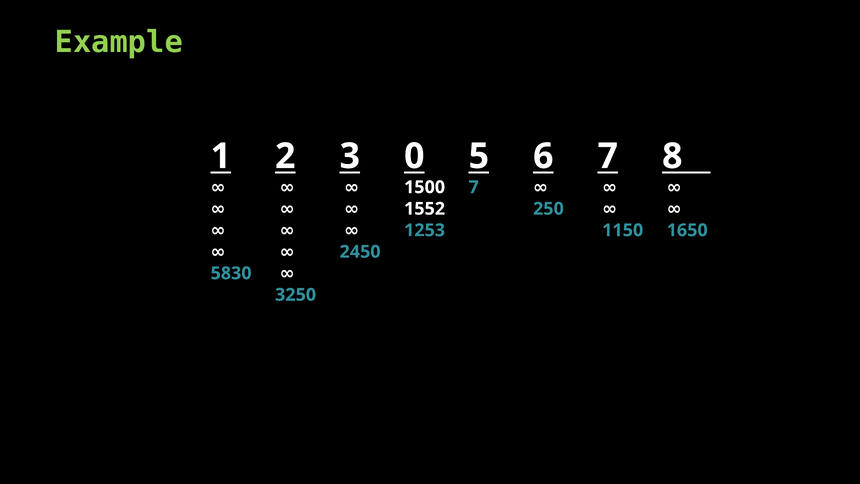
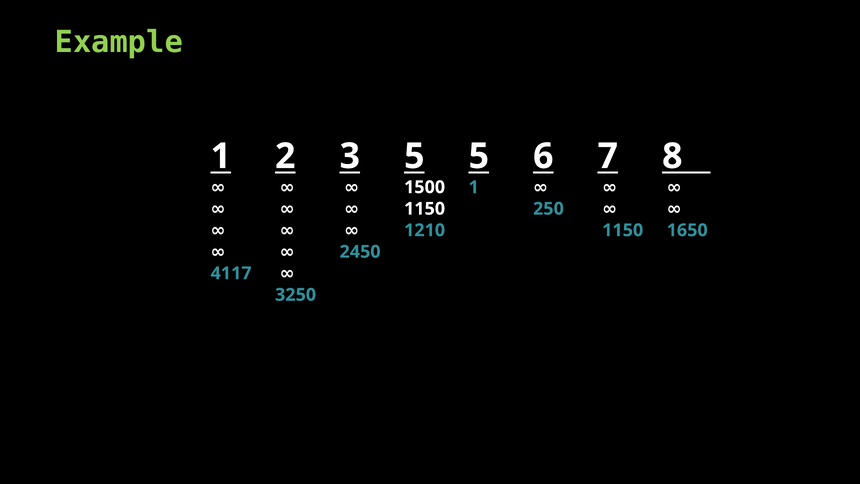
0 at (414, 156): 0 -> 5
1500 7: 7 -> 1
1552 at (425, 209): 1552 -> 1150
1253: 1253 -> 1210
5830: 5830 -> 4117
